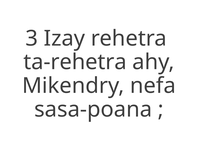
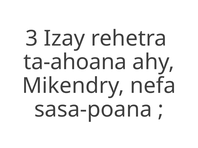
ta-rehetra: ta-rehetra -> ta-ahoana
